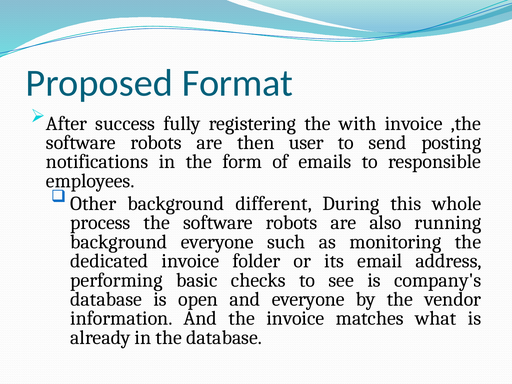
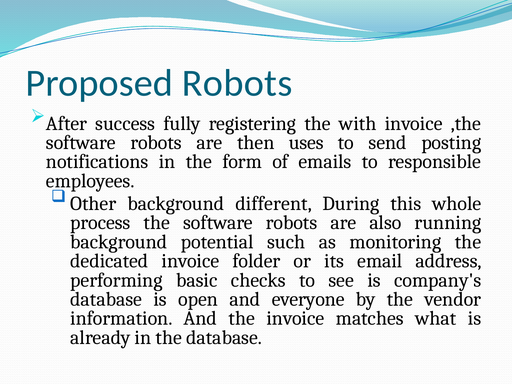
Proposed Format: Format -> Robots
user: user -> uses
background everyone: everyone -> potential
